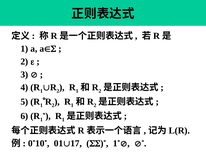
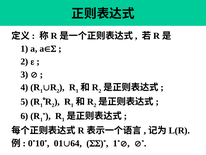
17: 17 -> 64
